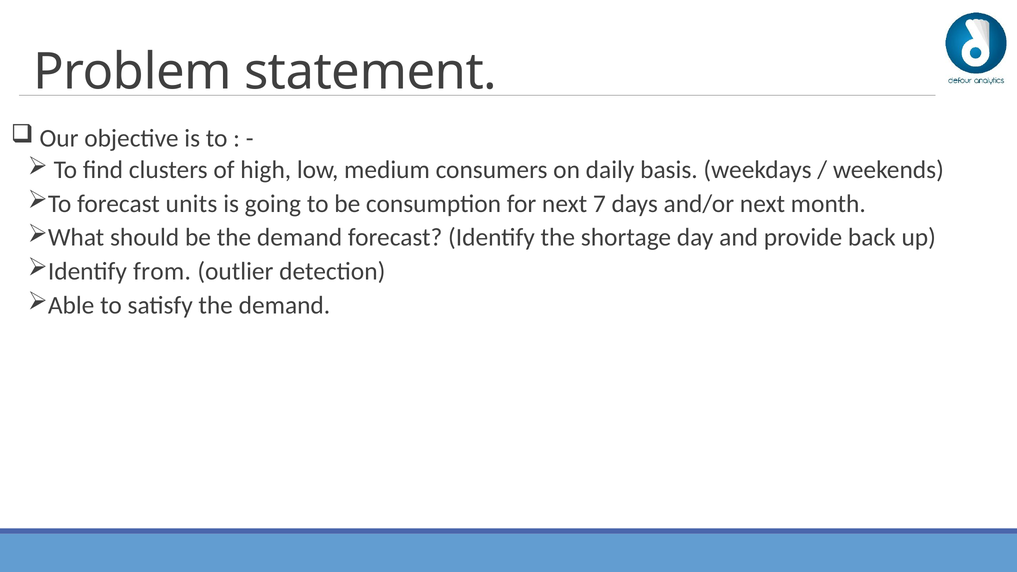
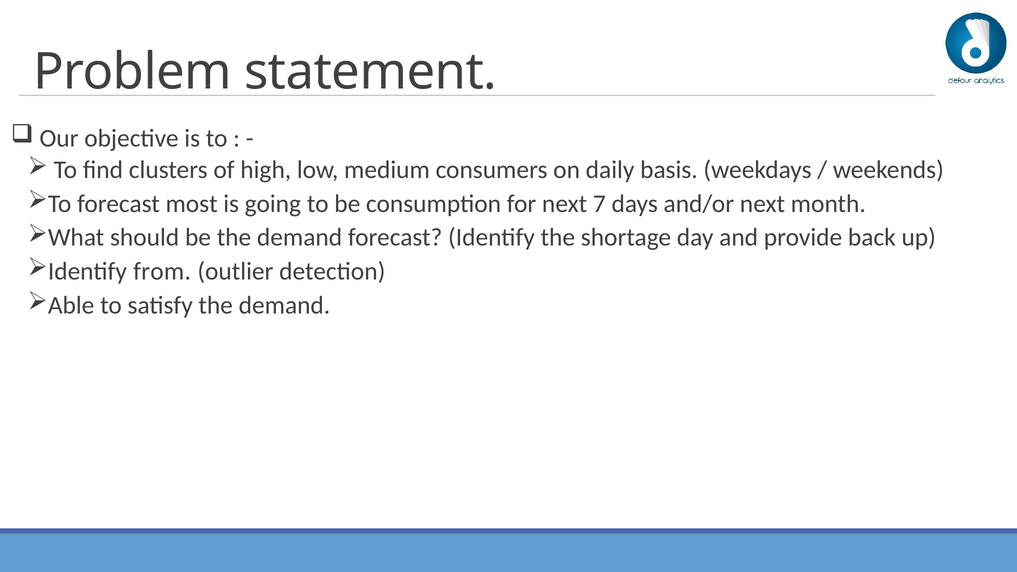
units: units -> most
